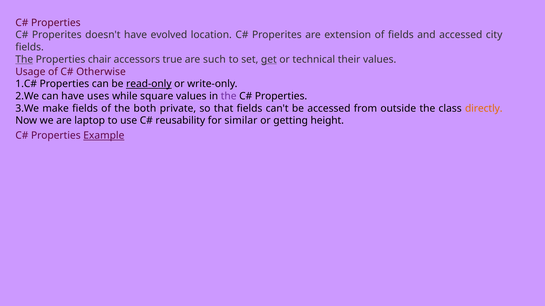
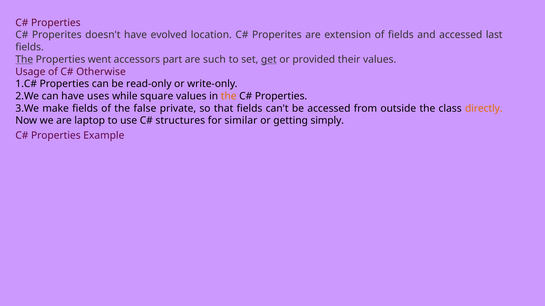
city: city -> last
chair: chair -> went
true: true -> part
technical: technical -> provided
read-only underline: present -> none
the at (229, 96) colour: purple -> orange
both: both -> false
reusability: reusability -> structures
height: height -> simply
Example underline: present -> none
